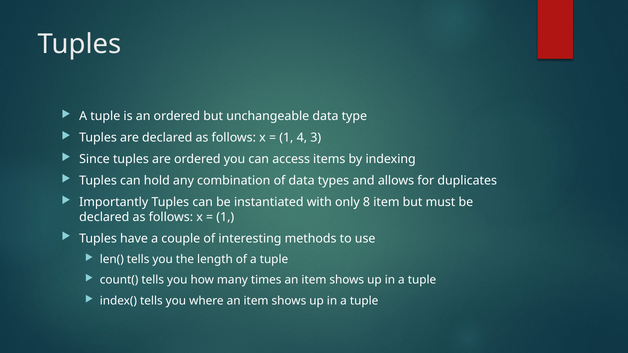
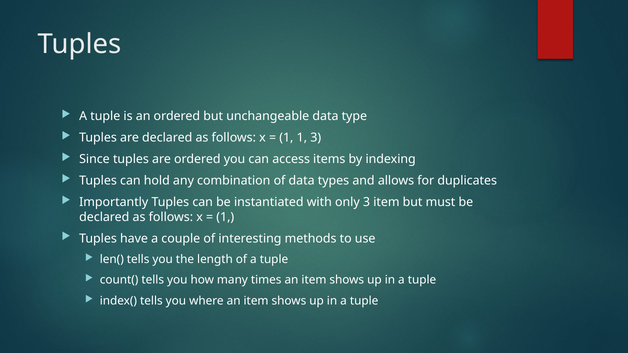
1 4: 4 -> 1
only 8: 8 -> 3
